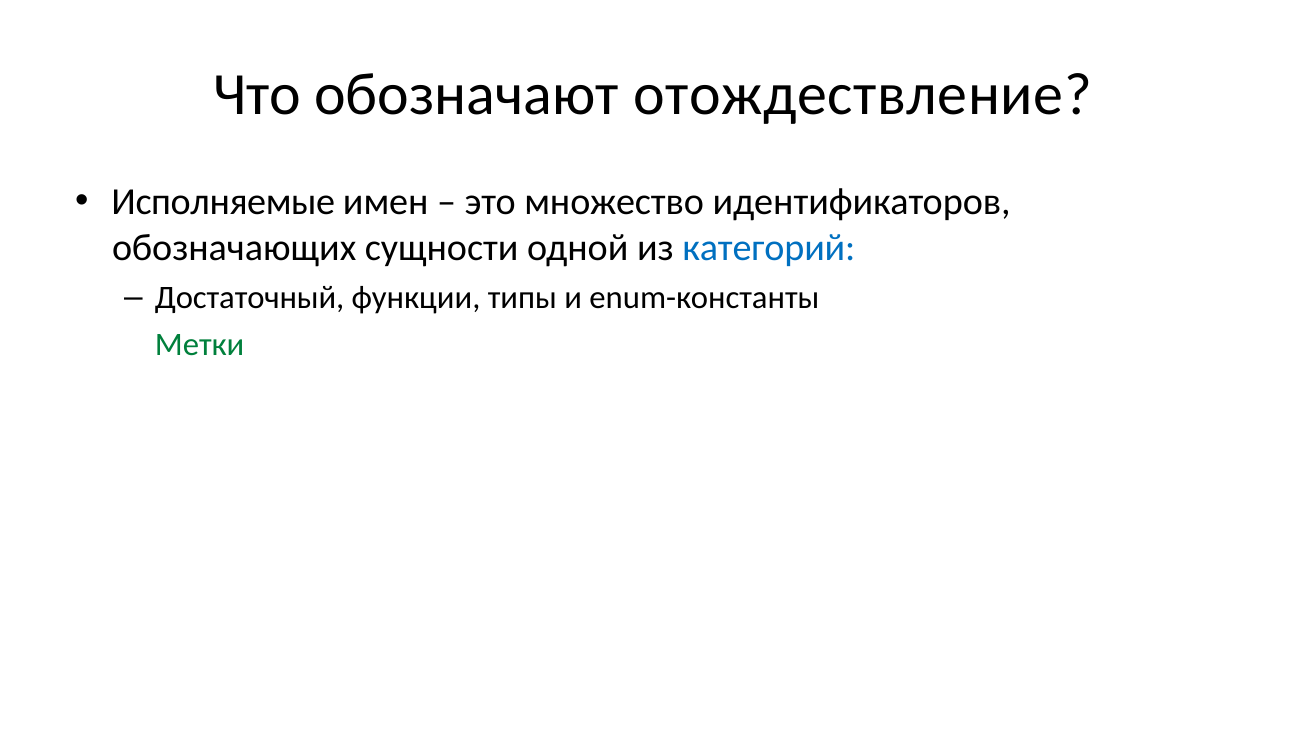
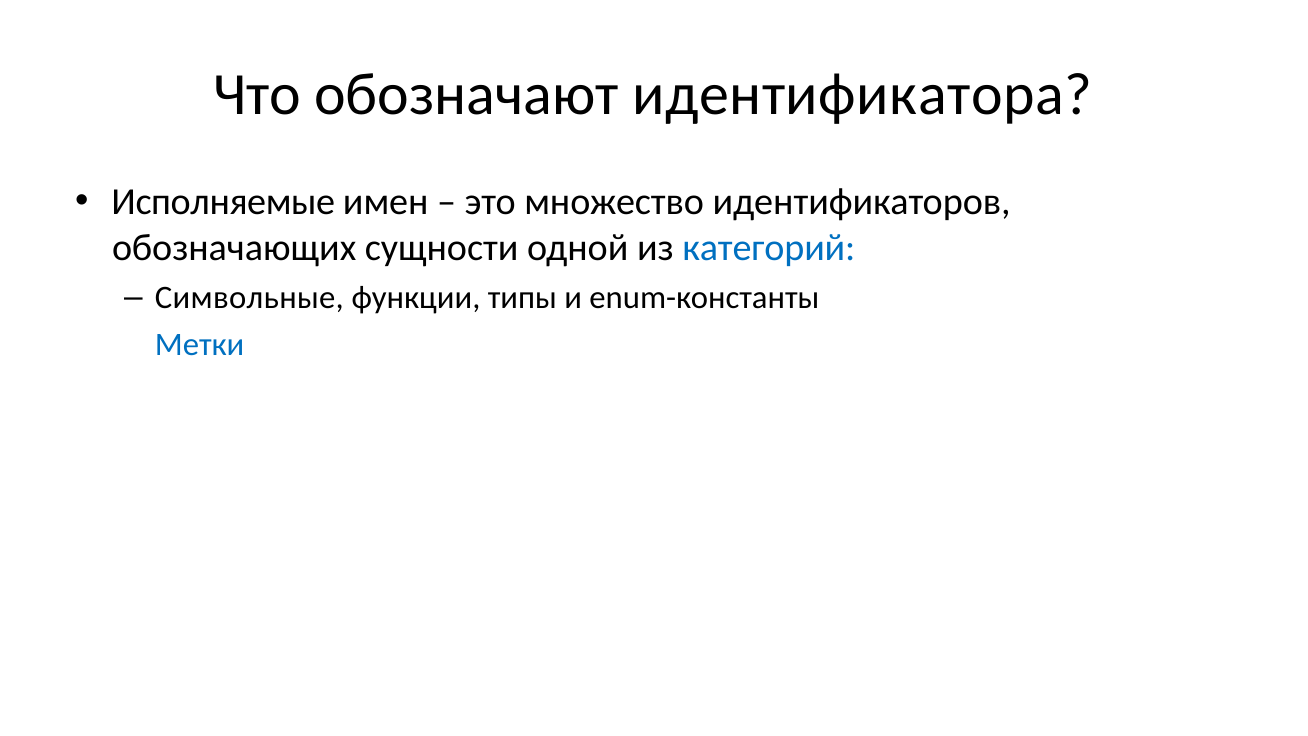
отождествление: отождествление -> идентификатора
Достаточный: Достаточный -> Символьные
Метки colour: green -> blue
